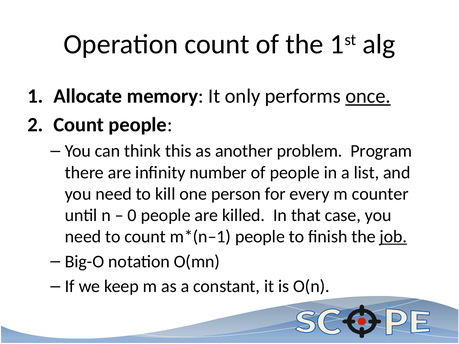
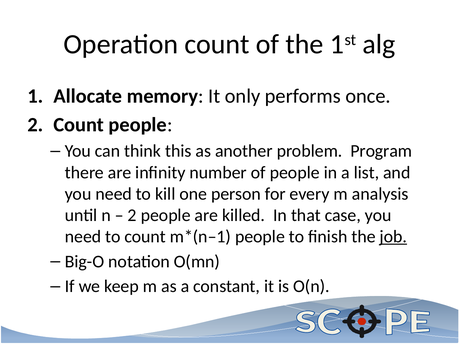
once underline: present -> none
counter: counter -> analysis
0 at (132, 215): 0 -> 2
